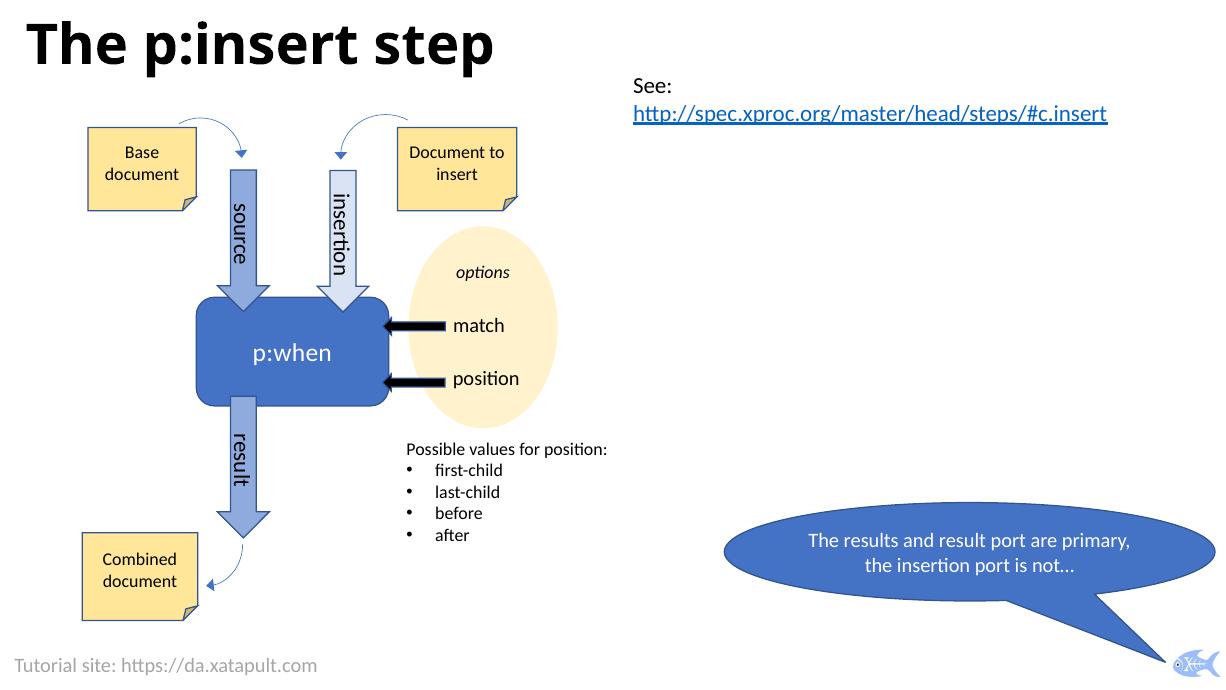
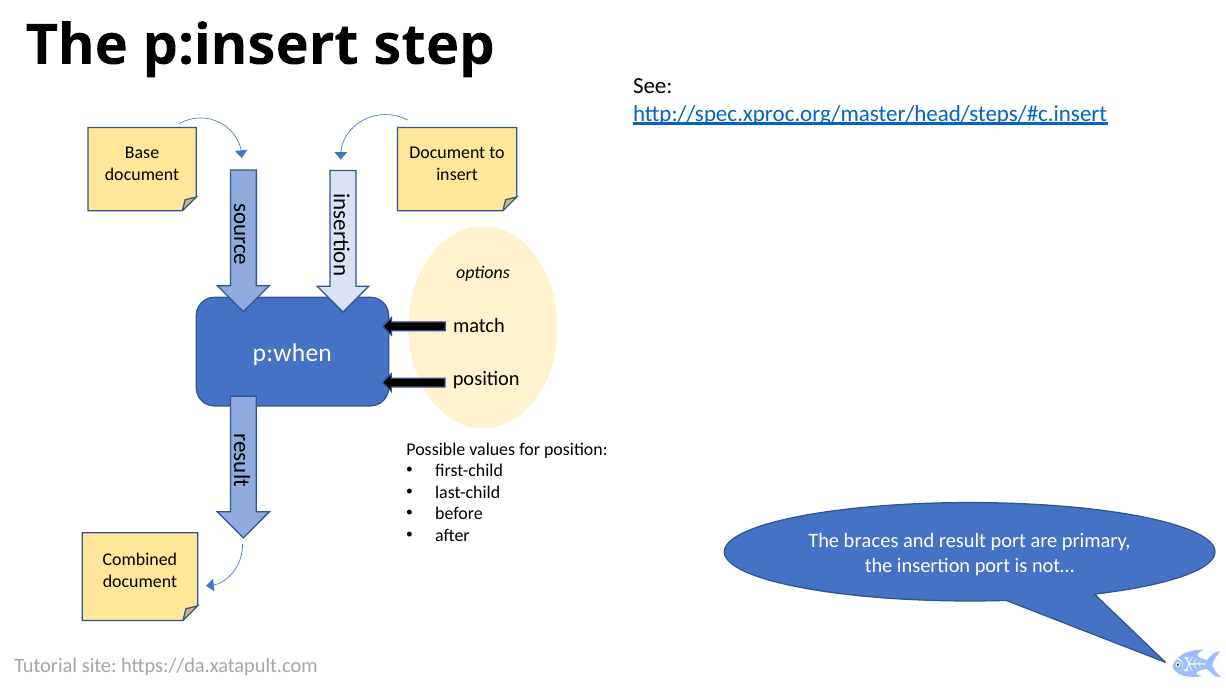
results: results -> braces
